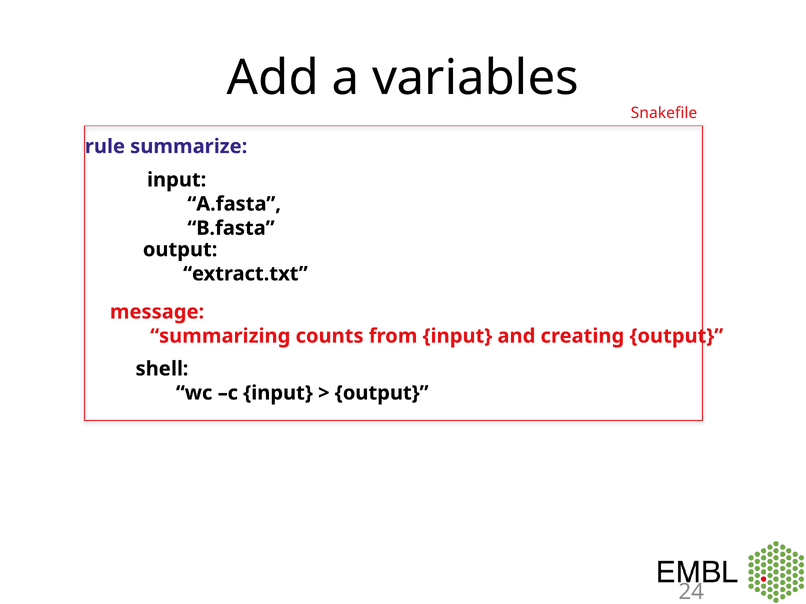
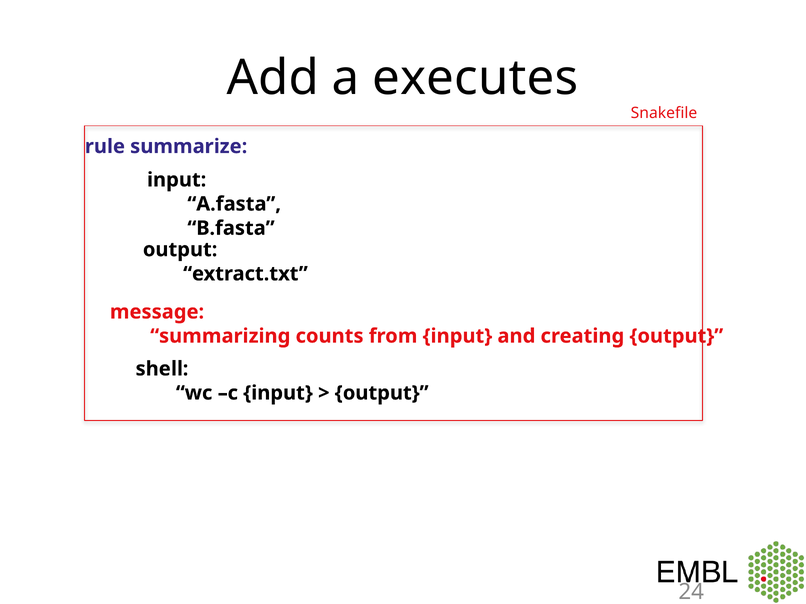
variables: variables -> executes
